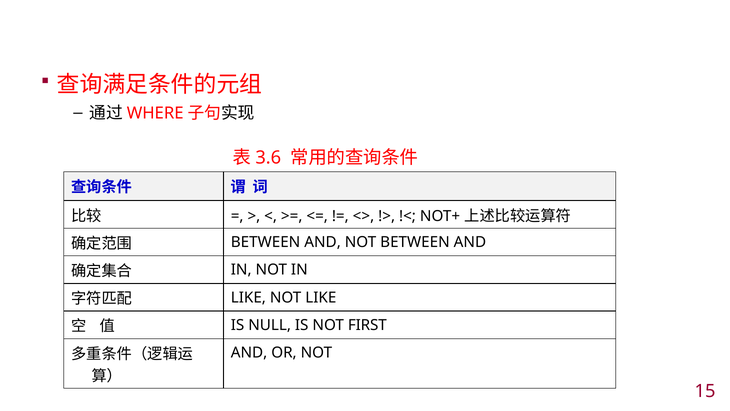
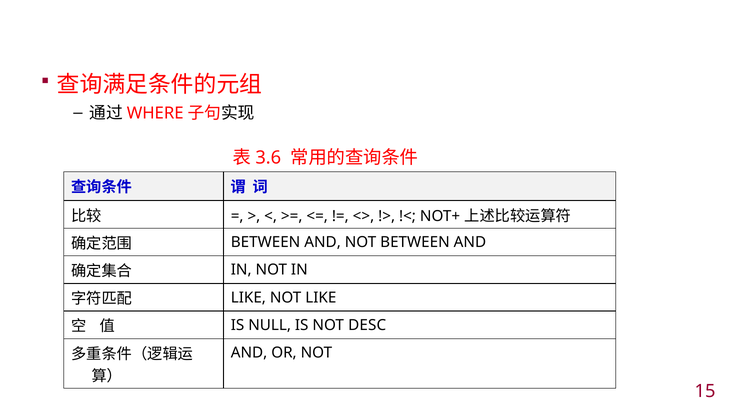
FIRST: FIRST -> DESC
